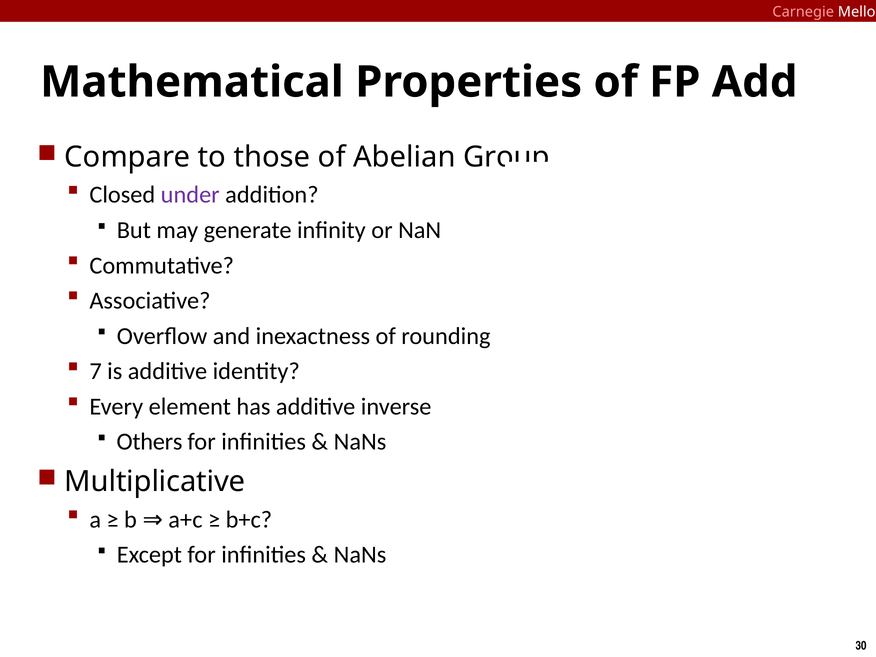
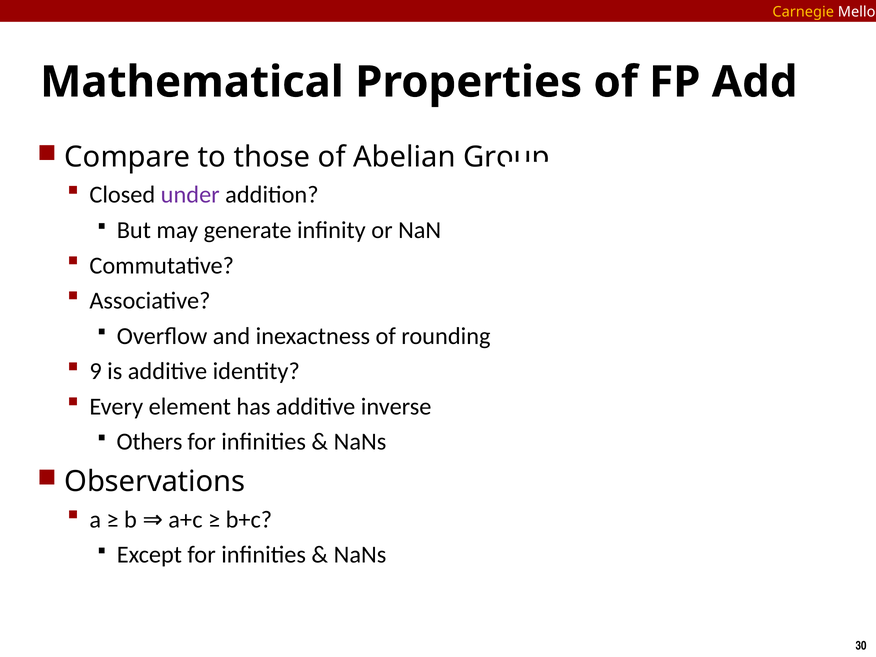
Carnegie colour: pink -> yellow
7: 7 -> 9
Multiplicative: Multiplicative -> Observations
